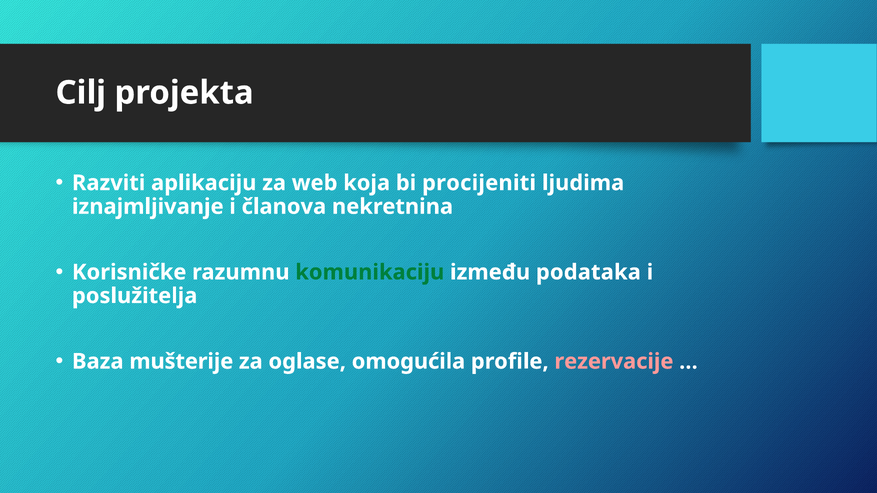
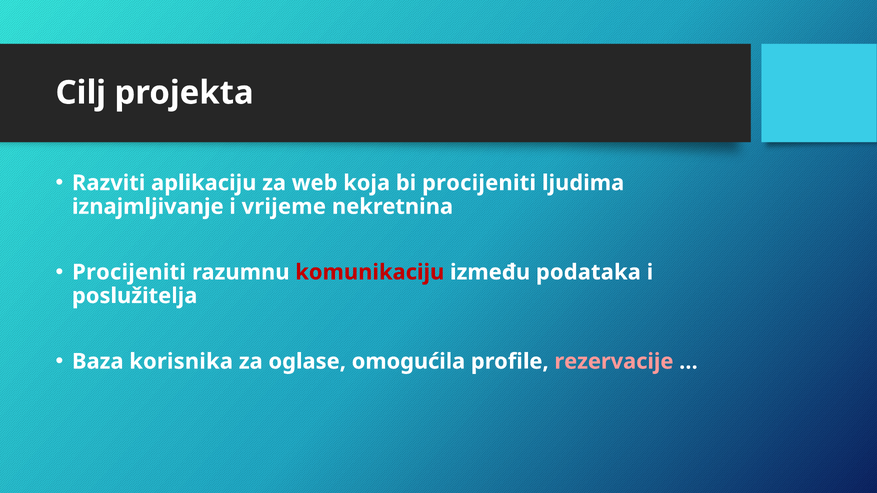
članova: članova -> vrijeme
Korisničke at (129, 272): Korisničke -> Procijeniti
komunikaciju colour: green -> red
mušterije: mušterije -> korisnika
